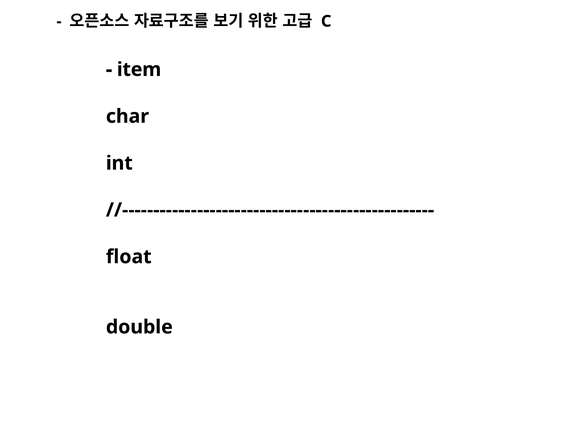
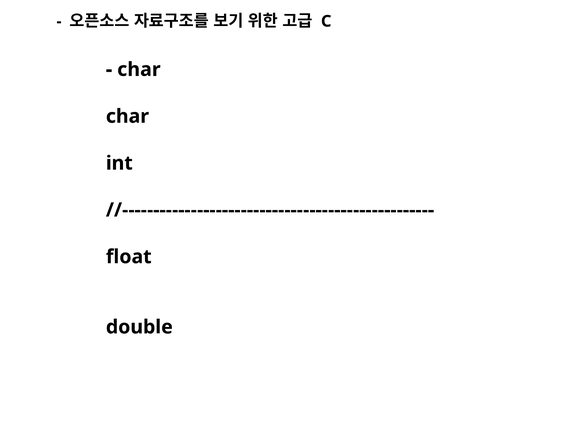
item at (139, 69): item -> char
